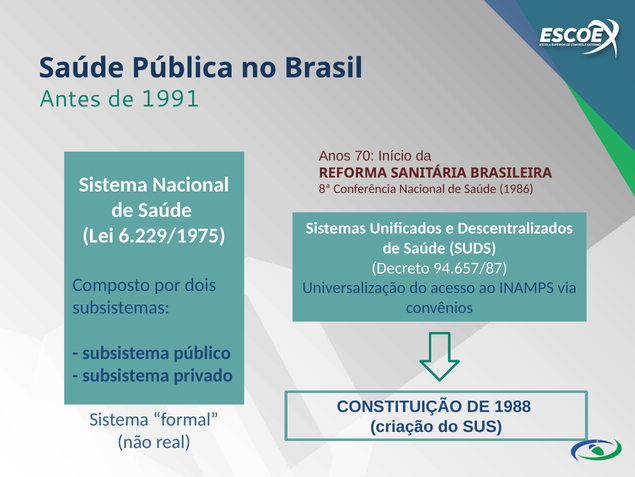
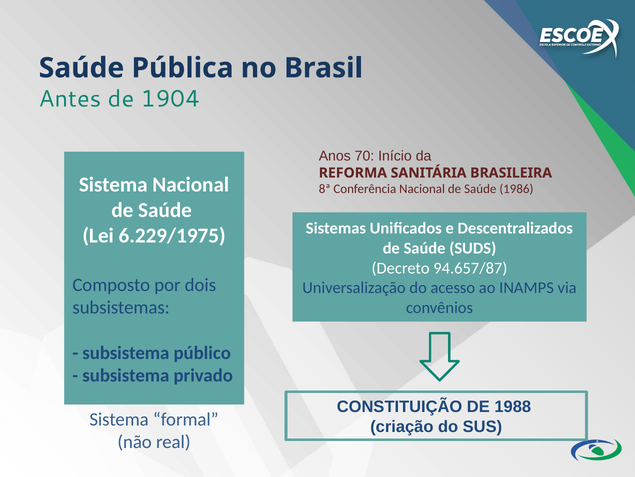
1991: 1991 -> 1904
